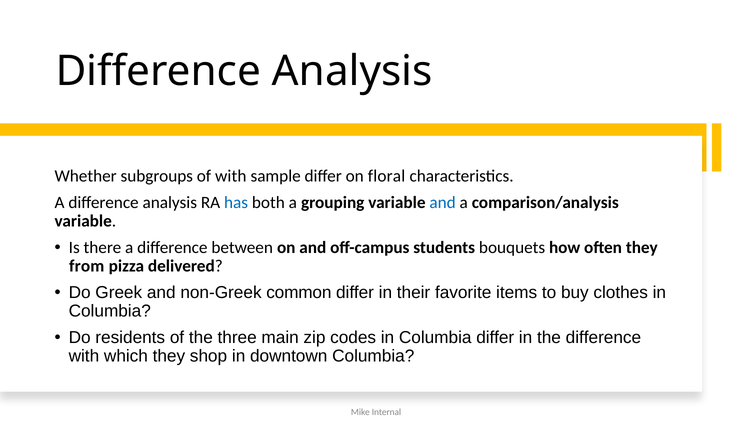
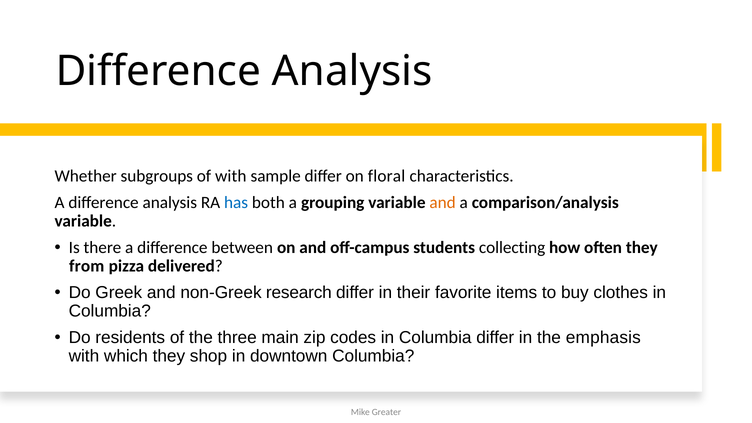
and at (443, 203) colour: blue -> orange
bouquets: bouquets -> collecting
common: common -> research
the difference: difference -> emphasis
Internal: Internal -> Greater
